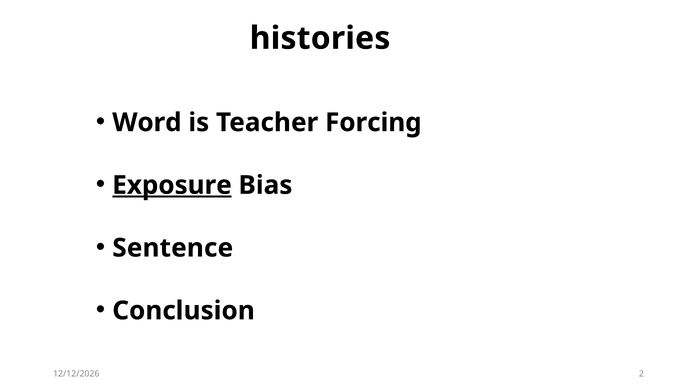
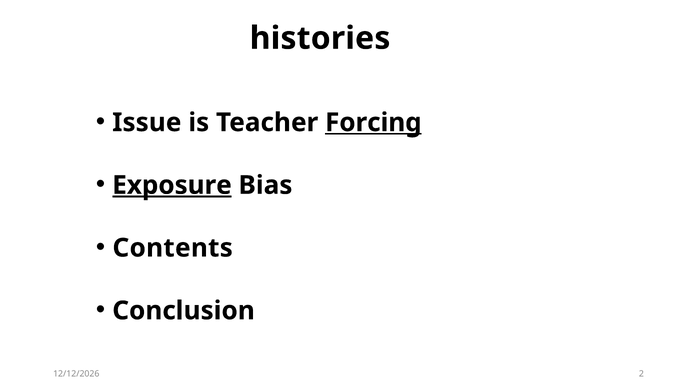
Word: Word -> Issue
Forcing underline: none -> present
Sentence: Sentence -> Contents
